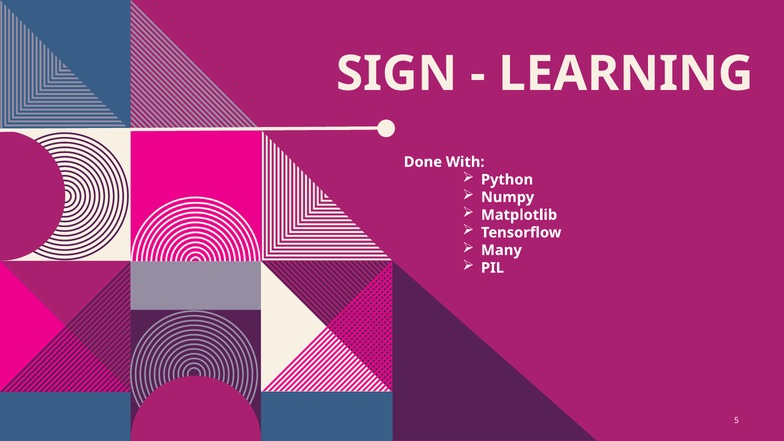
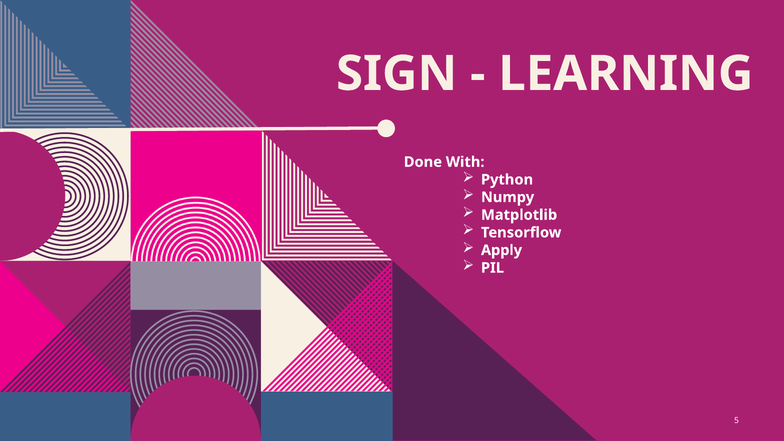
Many: Many -> Apply
